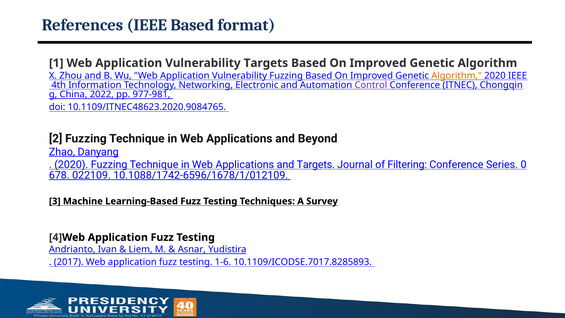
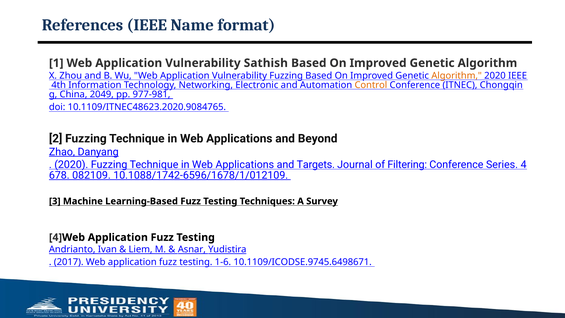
IEEE Based: Based -> Name
Vulnerability Targets: Targets -> Sathish
Control colour: purple -> orange
2022: 2022 -> 2049
0: 0 -> 4
022109: 022109 -> 082109
10.1109/ICODSE.7017.8285893: 10.1109/ICODSE.7017.8285893 -> 10.1109/ICODSE.9745.6498671
